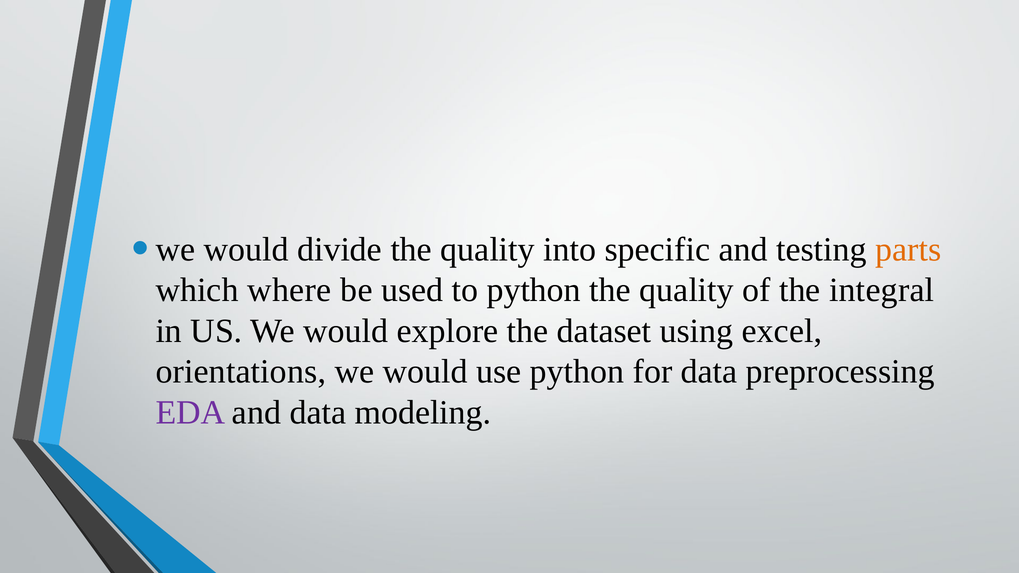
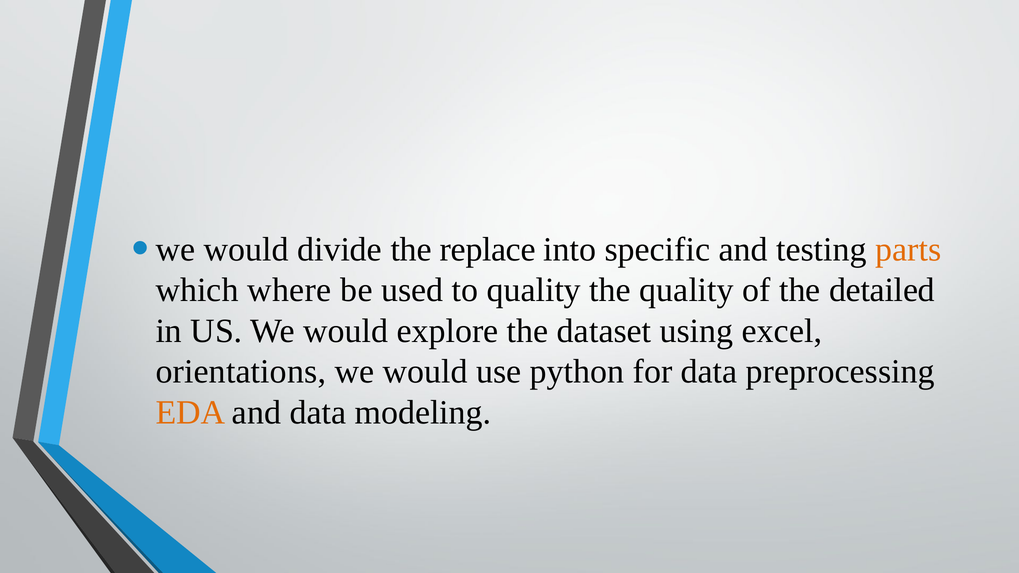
divide the quality: quality -> replace
to python: python -> quality
integral: integral -> detailed
EDA colour: purple -> orange
